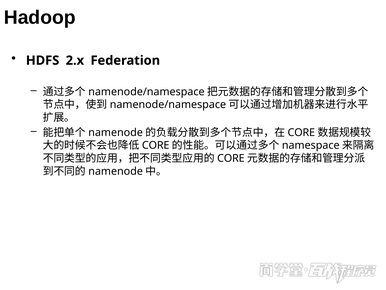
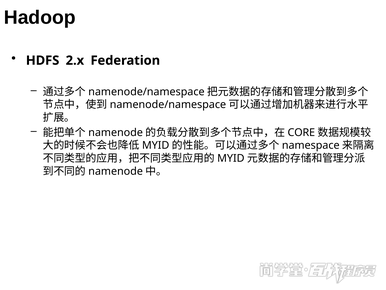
CORE at (156, 145): CORE -> MYID
CORE at (231, 158): CORE -> MYID
